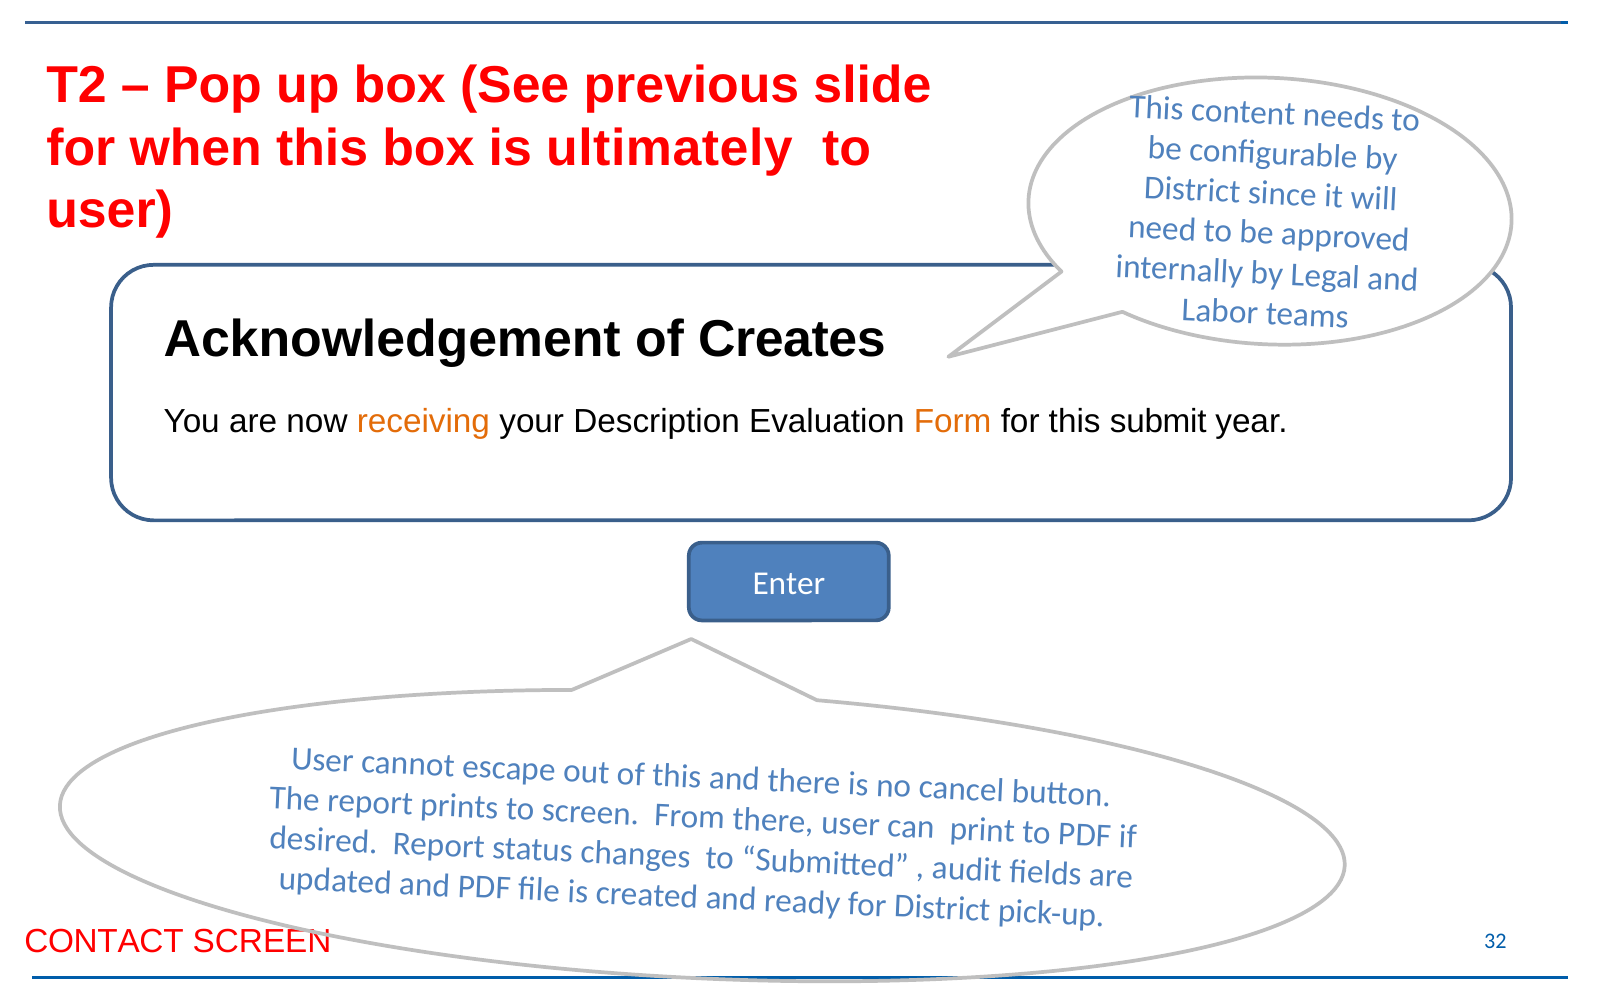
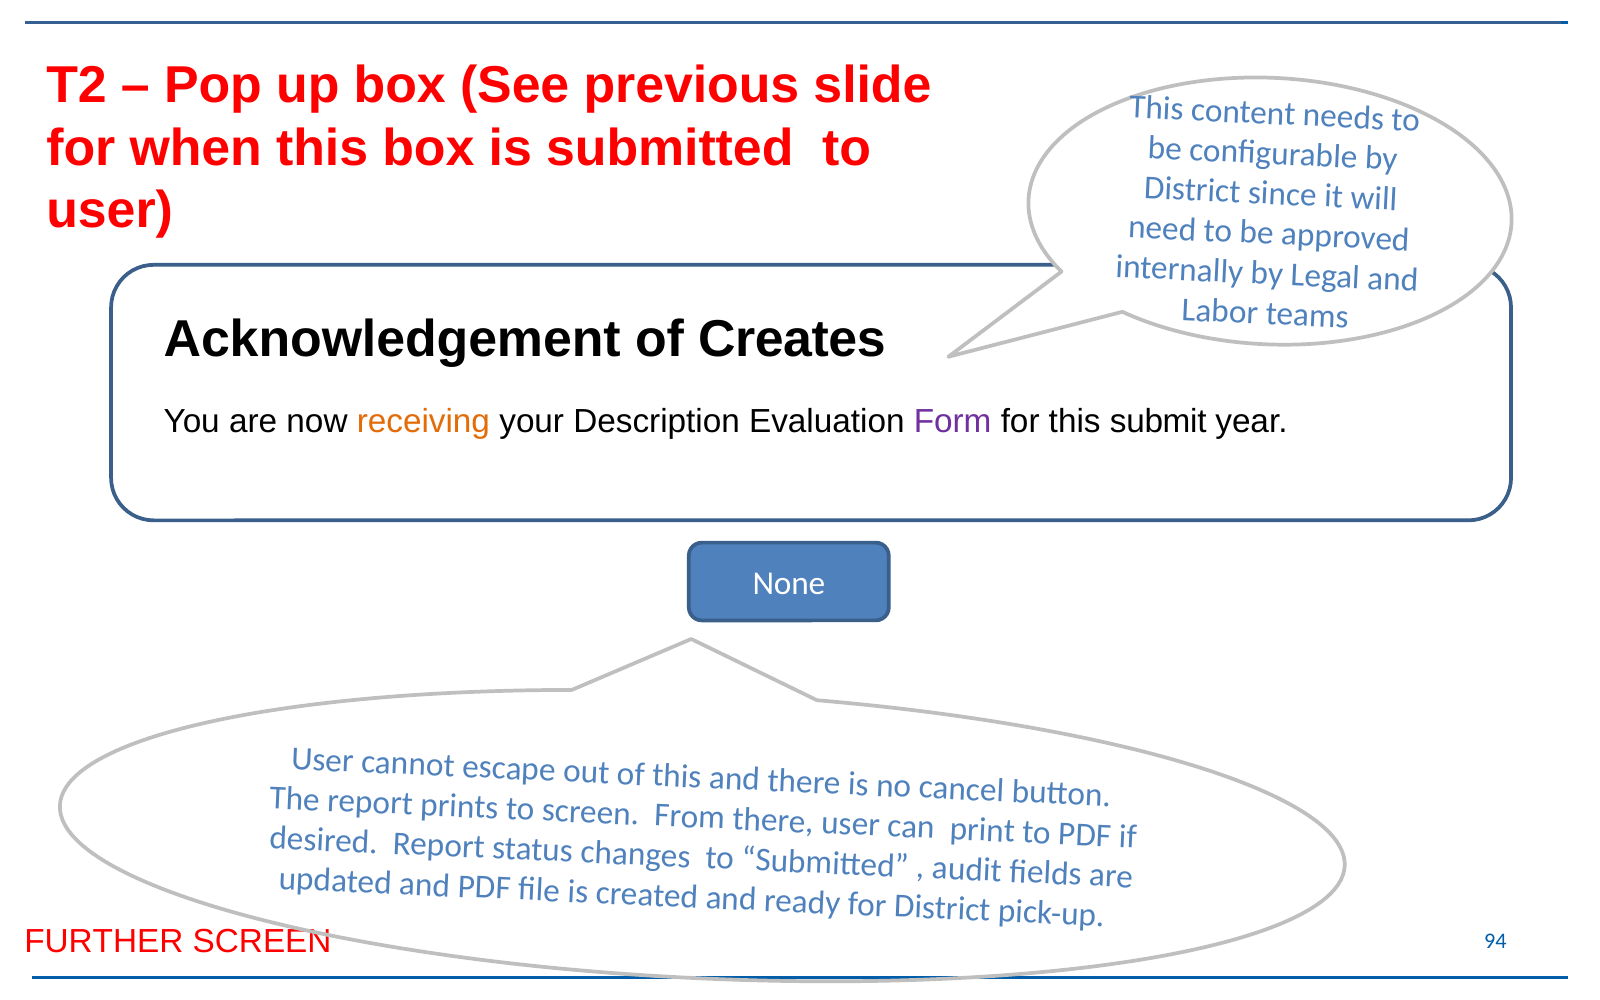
is ultimately: ultimately -> submitted
Form colour: orange -> purple
Enter: Enter -> None
CONTACT: CONTACT -> FURTHER
32: 32 -> 94
